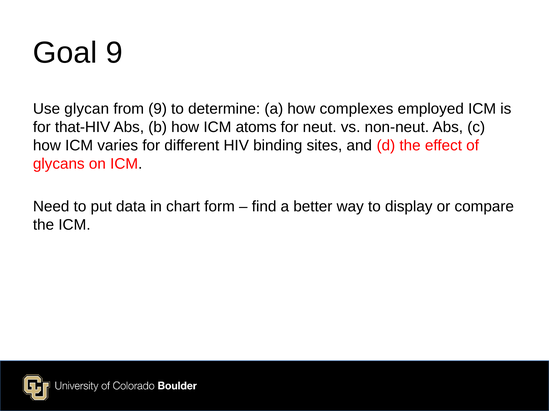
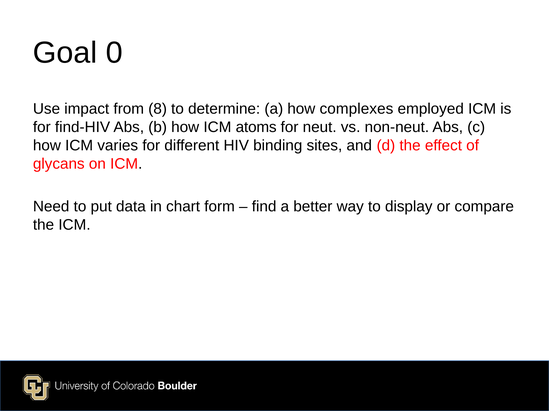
Goal 9: 9 -> 0
glycan: glycan -> impact
from 9: 9 -> 8
that-HIV: that-HIV -> find-HIV
